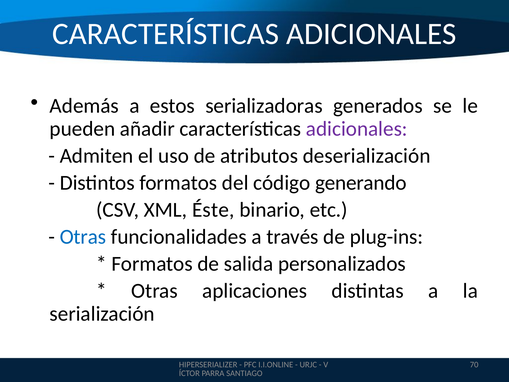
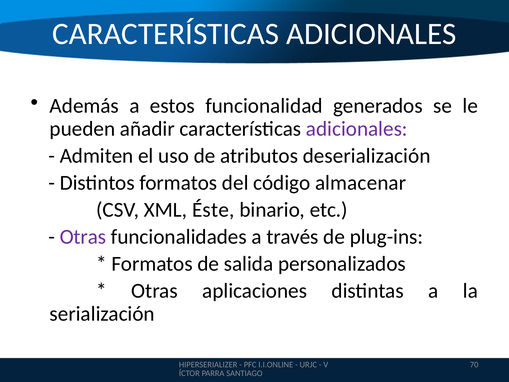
serializadoras: serializadoras -> funcionalidad
generando: generando -> almacenar
Otras at (83, 237) colour: blue -> purple
